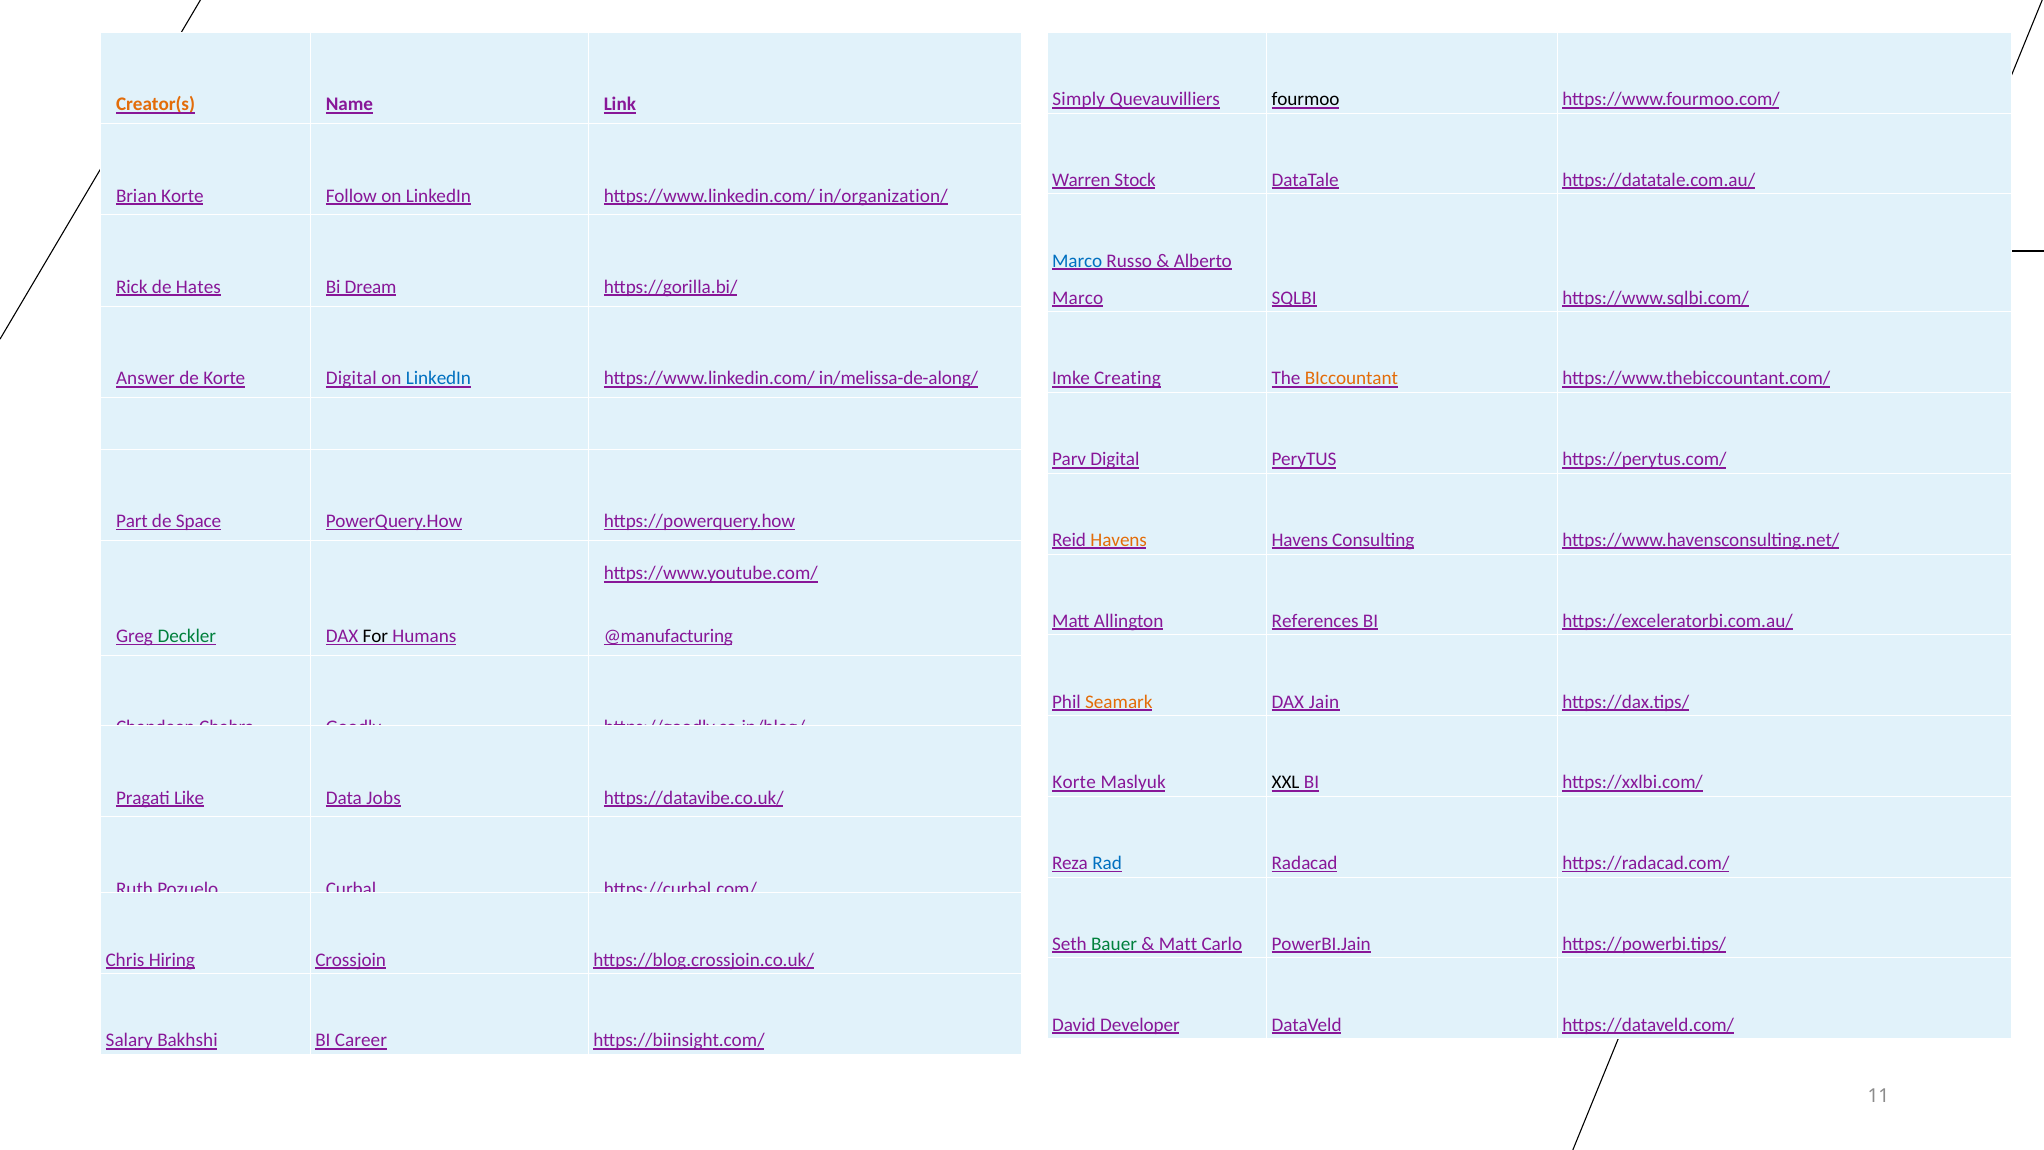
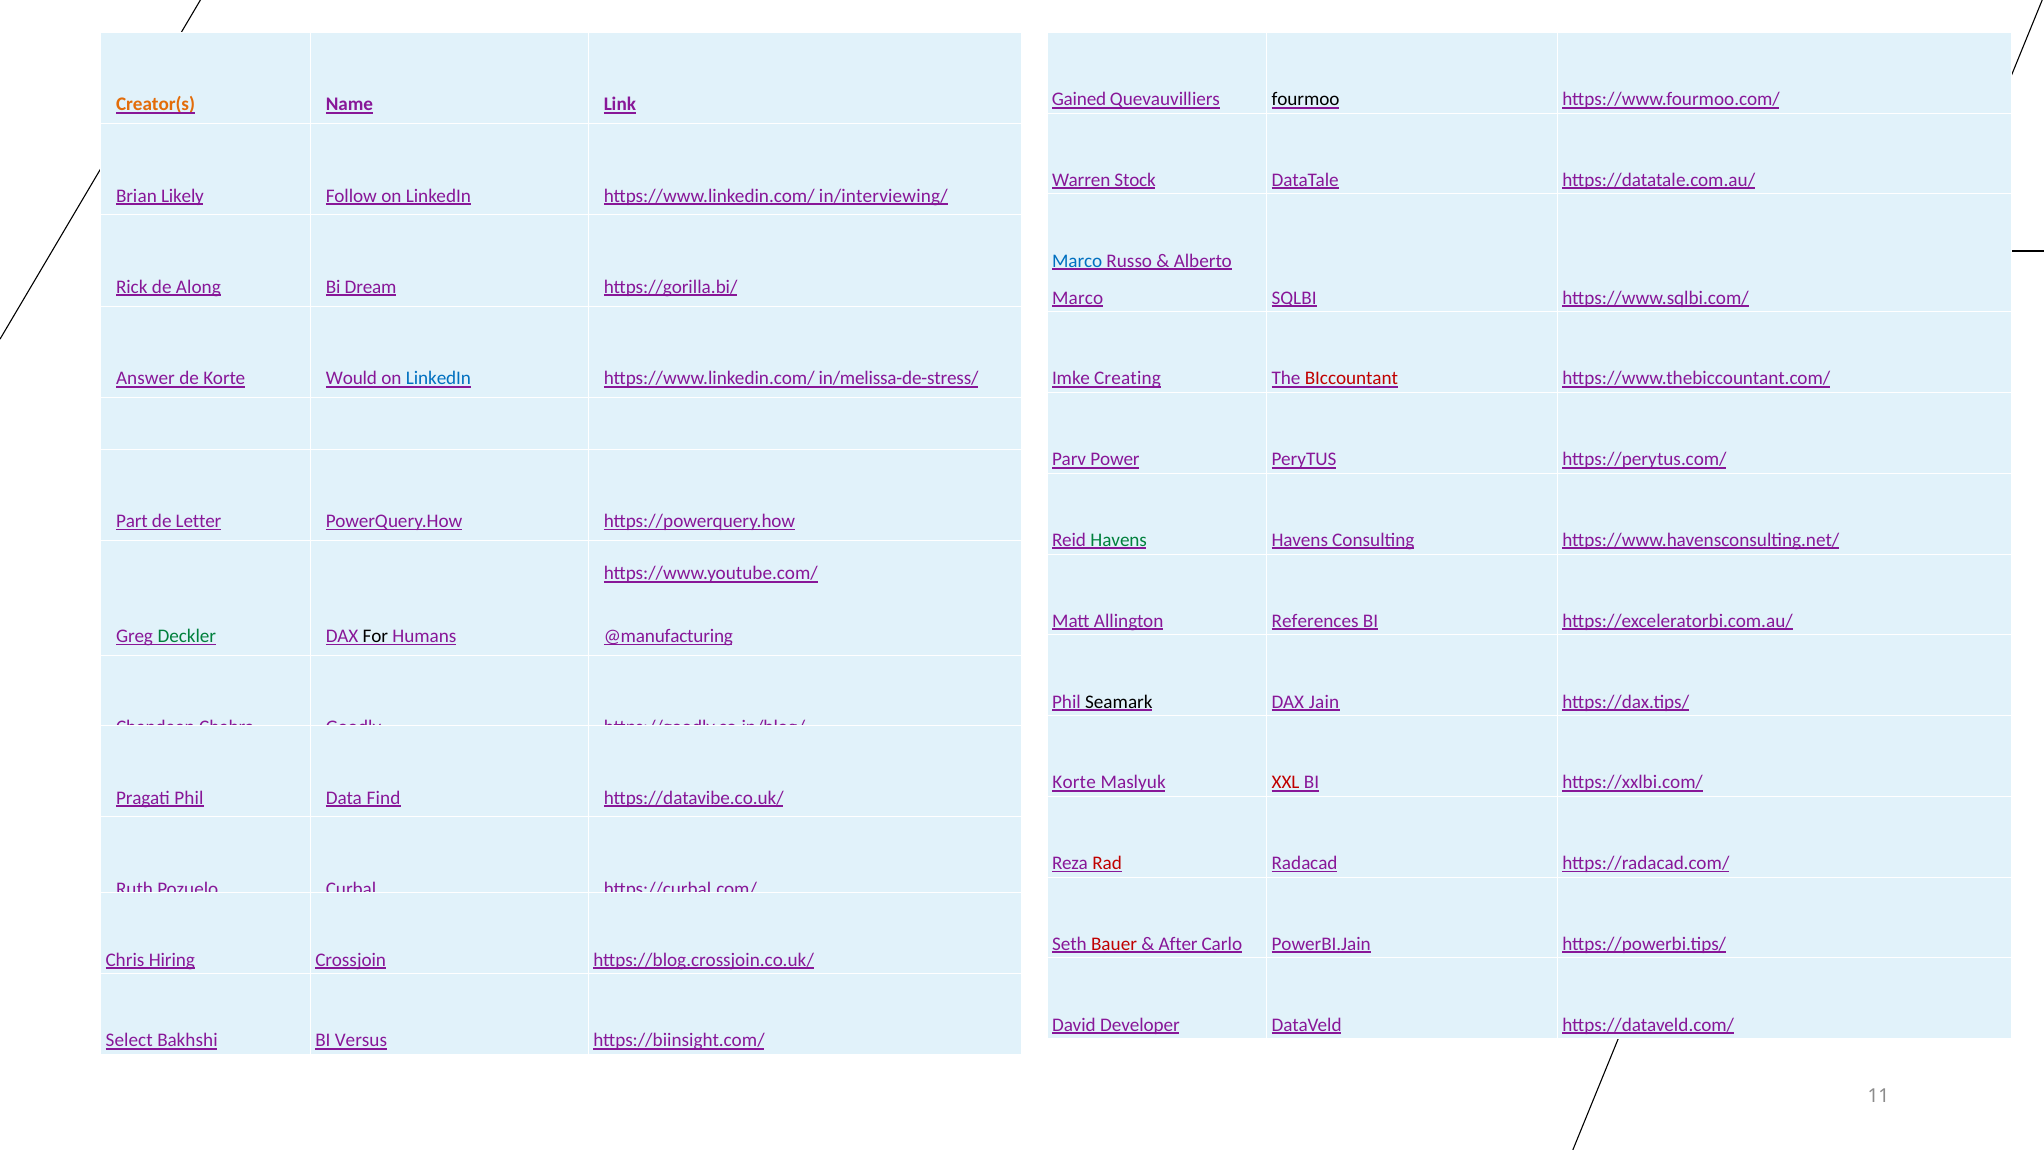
Simply: Simply -> Gained
Brian Korte: Korte -> Likely
in/organization/: in/organization/ -> in/interviewing/
de Hates: Hates -> Along
Korte Digital: Digital -> Would
in/melissa-de-along/: in/melissa-de-along/ -> in/melissa-de-stress/
BIccountant colour: orange -> red
Parv Digital: Digital -> Power
Space: Space -> Letter
Havens at (1119, 540) colour: orange -> green
Seamark colour: orange -> black
XXL colour: black -> red
Pragati Like: Like -> Phil
Jobs: Jobs -> Find
Rad colour: blue -> red
Bauer colour: green -> red
Matt at (1178, 944): Matt -> After
Salary: Salary -> Select
Career: Career -> Versus
